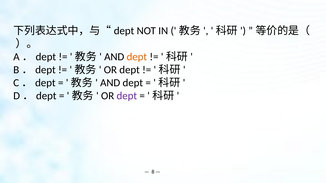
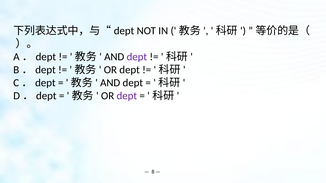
dept at (137, 57) colour: orange -> purple
